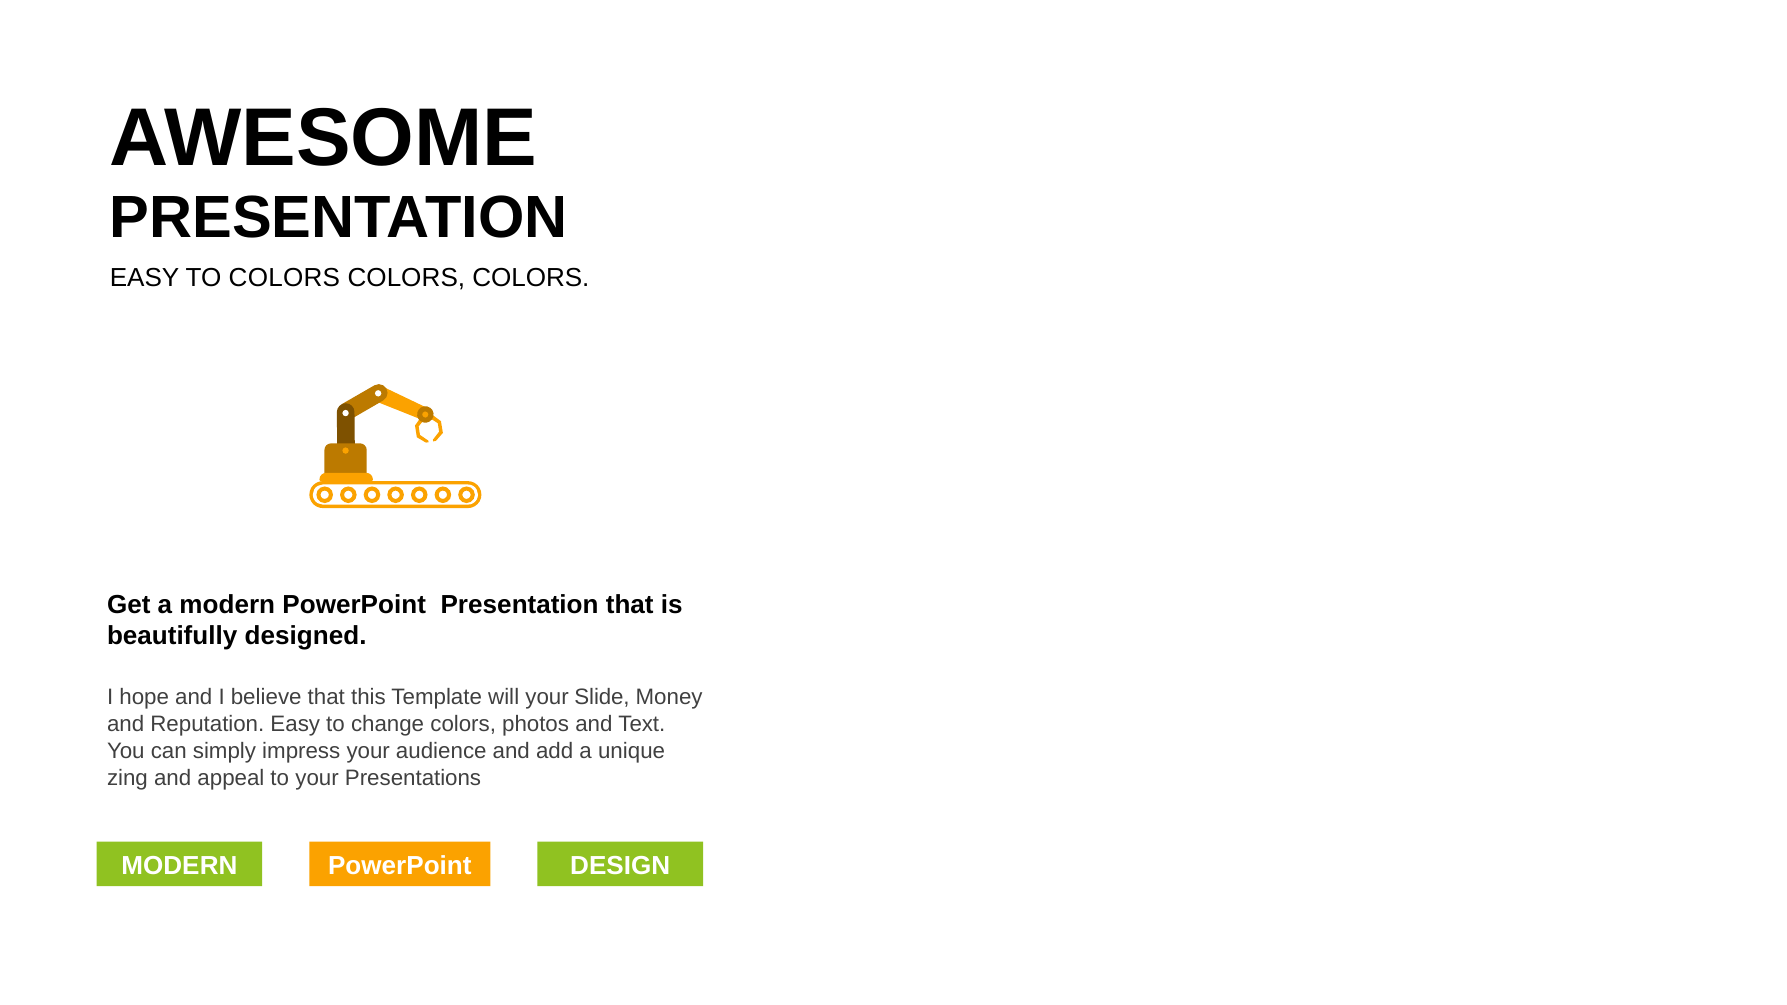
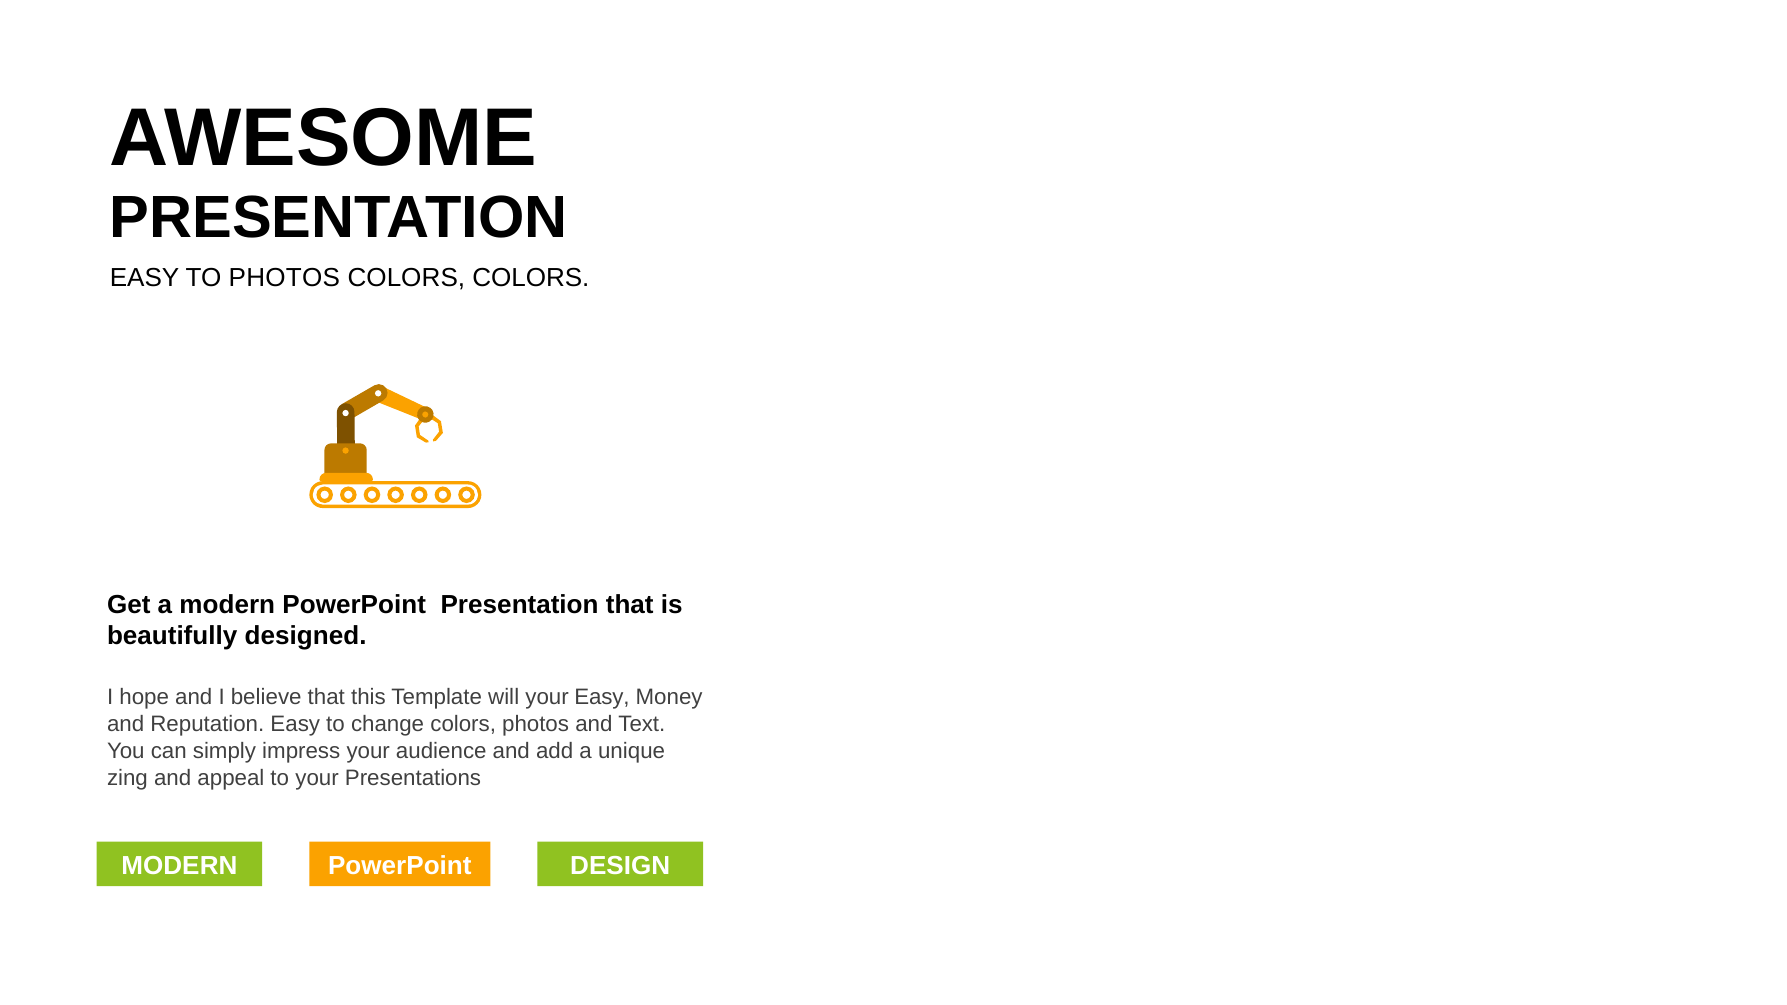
TO COLORS: COLORS -> PHOTOS
your Slide: Slide -> Easy
